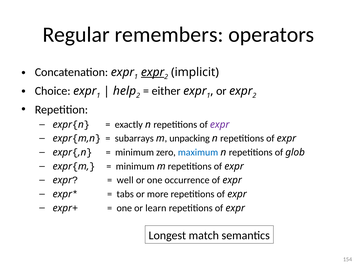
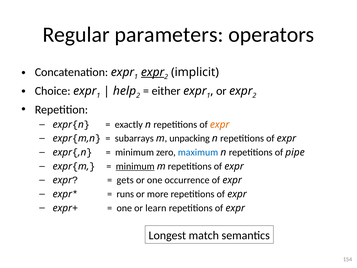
remembers: remembers -> parameters
expr at (220, 124) colour: purple -> orange
glob: glob -> pipe
minimum at (135, 166) underline: none -> present
well: well -> gets
tabs: tabs -> runs
